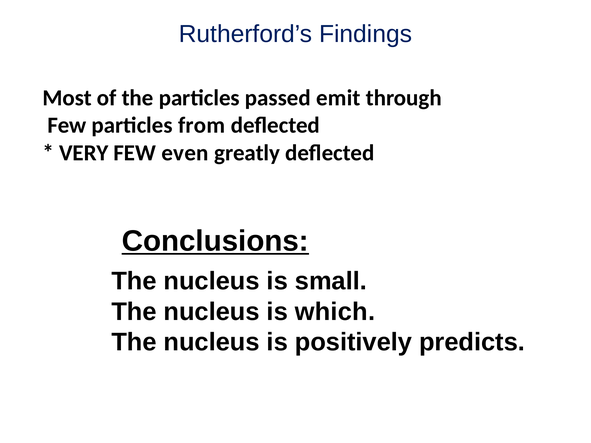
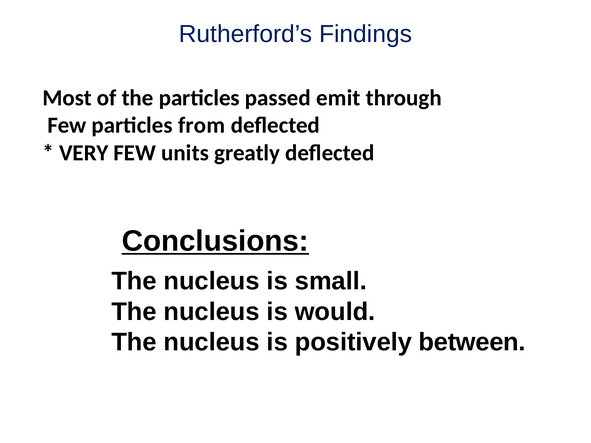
even: even -> units
which: which -> would
predicts: predicts -> between
